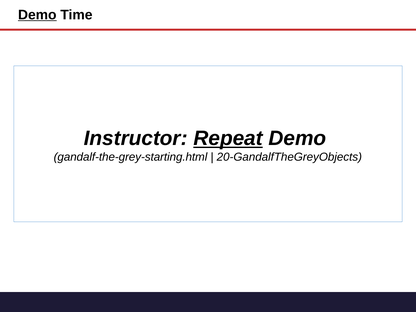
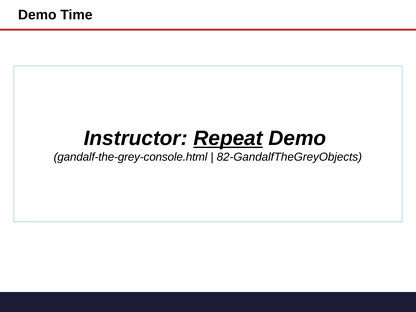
Demo at (37, 15) underline: present -> none
gandalf-the-grey-starting.html: gandalf-the-grey-starting.html -> gandalf-the-grey-console.html
20-GandalfTheGreyObjects: 20-GandalfTheGreyObjects -> 82-GandalfTheGreyObjects
